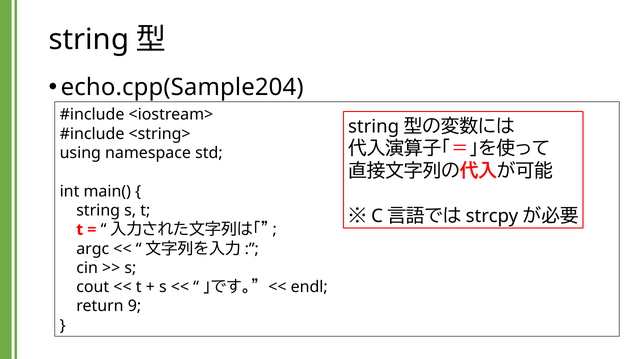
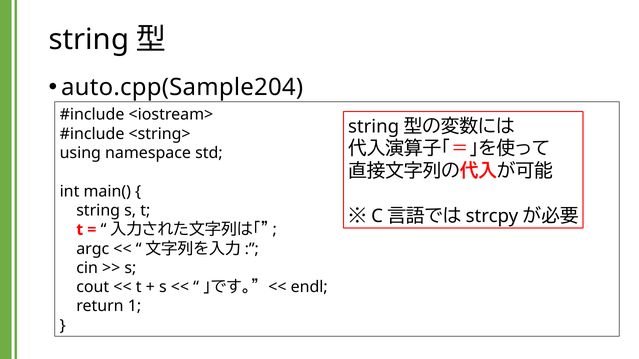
echo.cpp(Sample204: echo.cpp(Sample204 -> auto.cpp(Sample204
9: 9 -> 1
